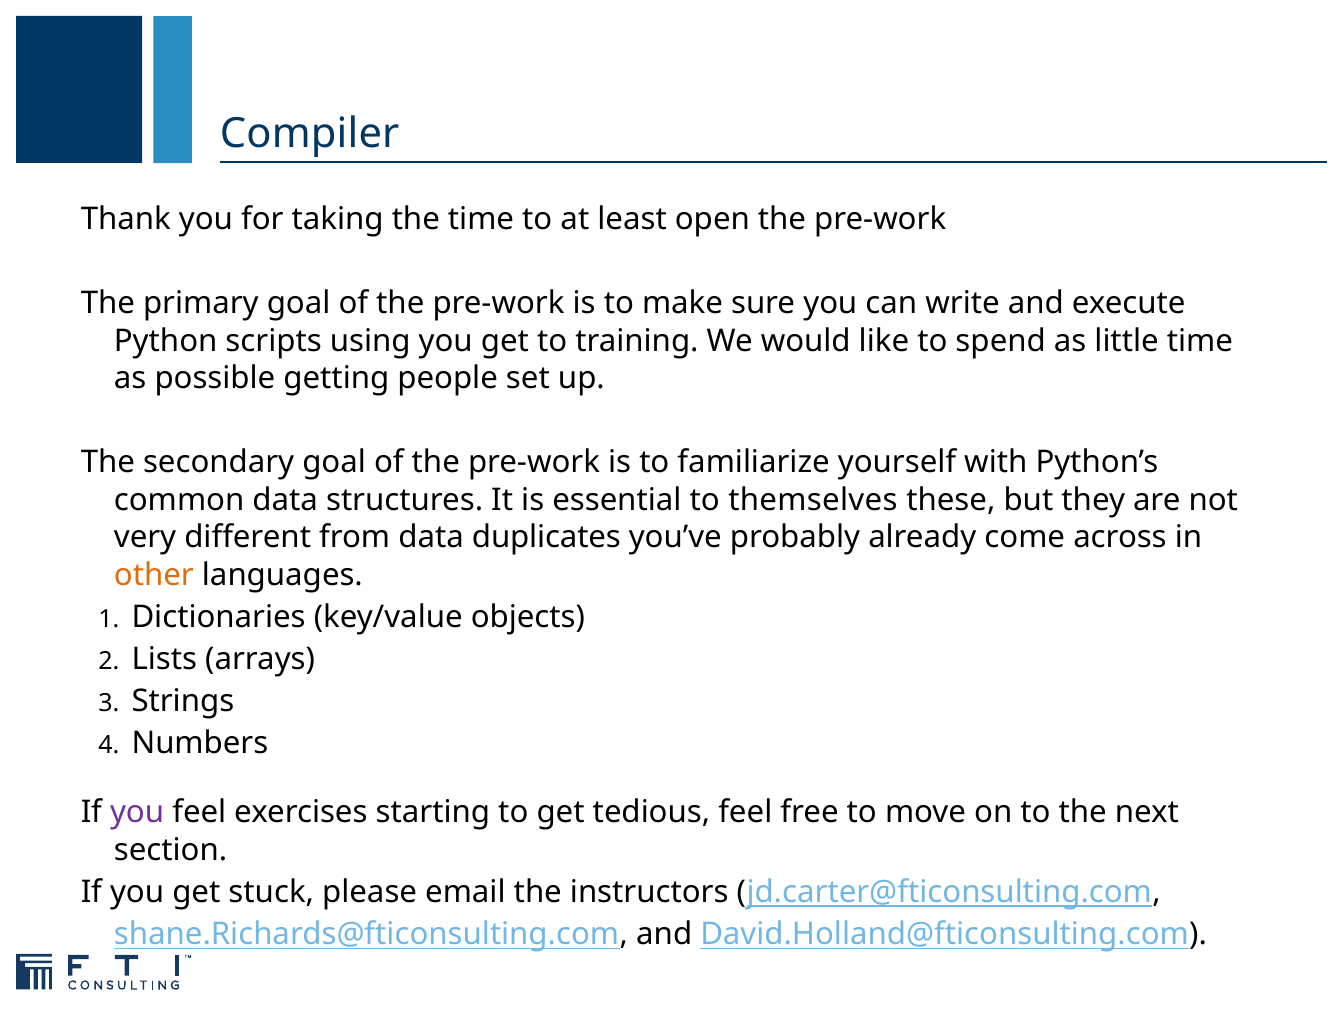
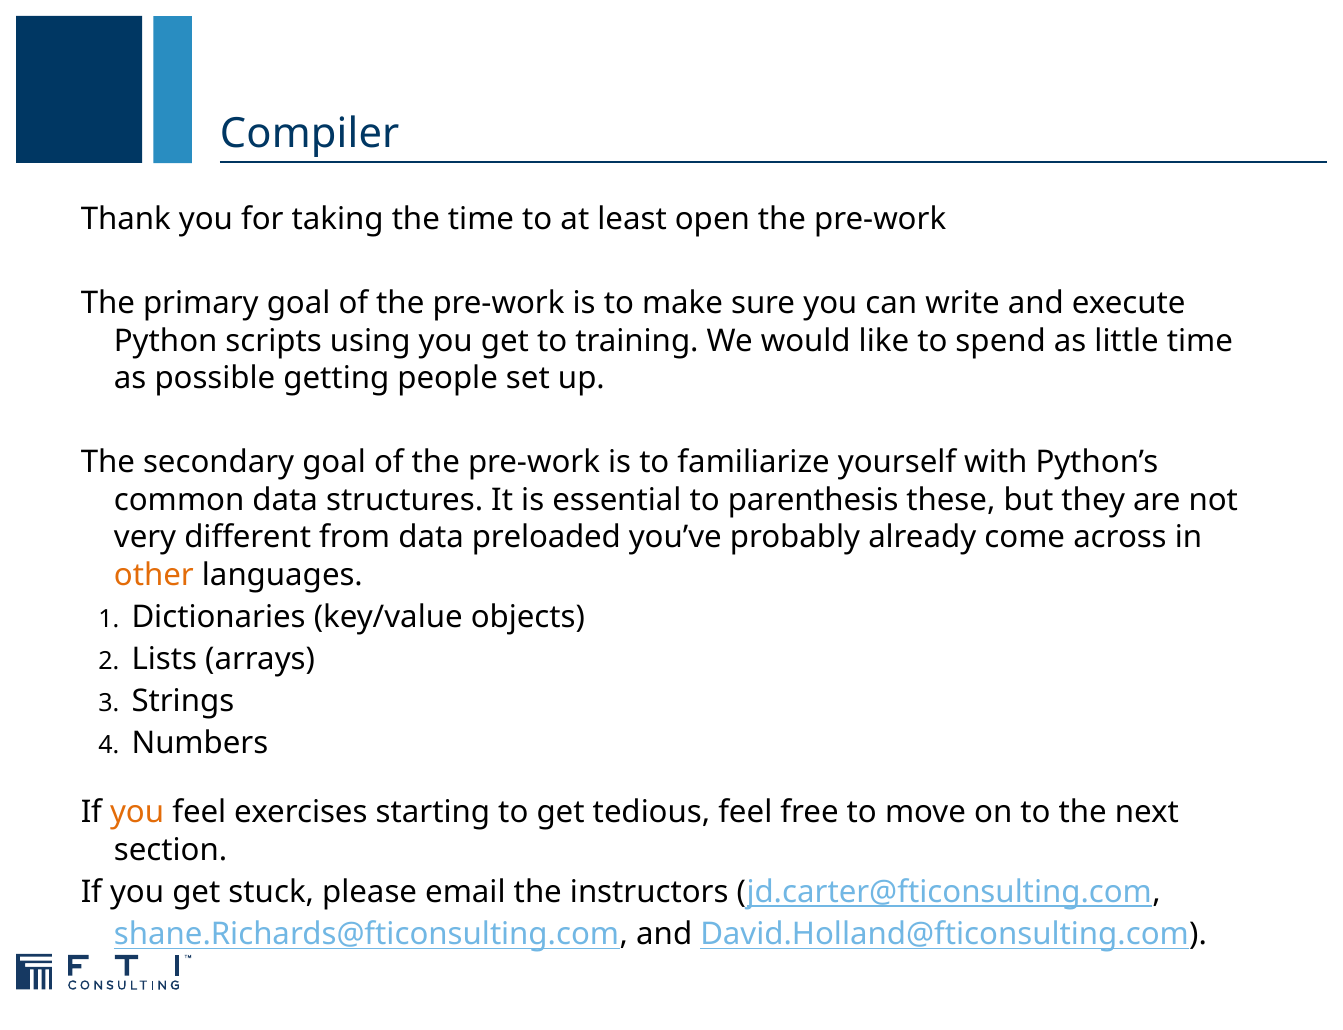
themselves: themselves -> parenthesis
duplicates: duplicates -> preloaded
you at (137, 813) colour: purple -> orange
